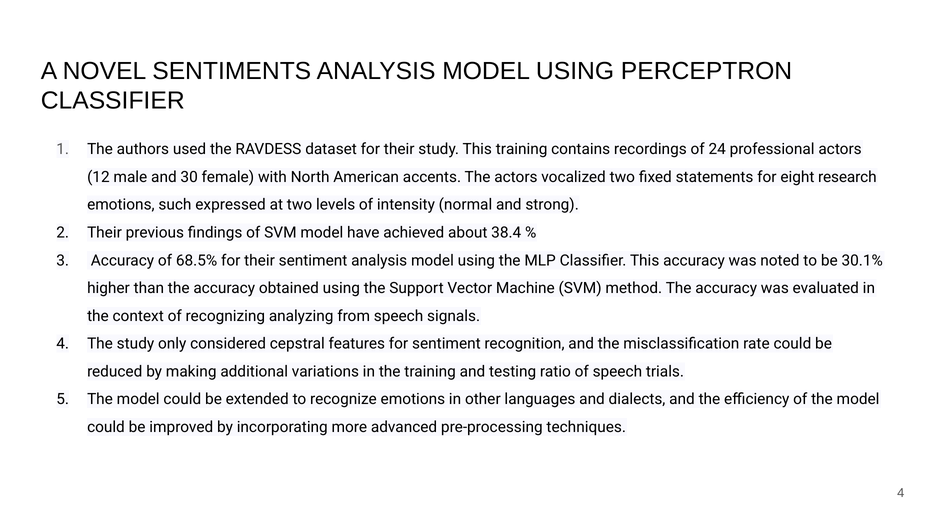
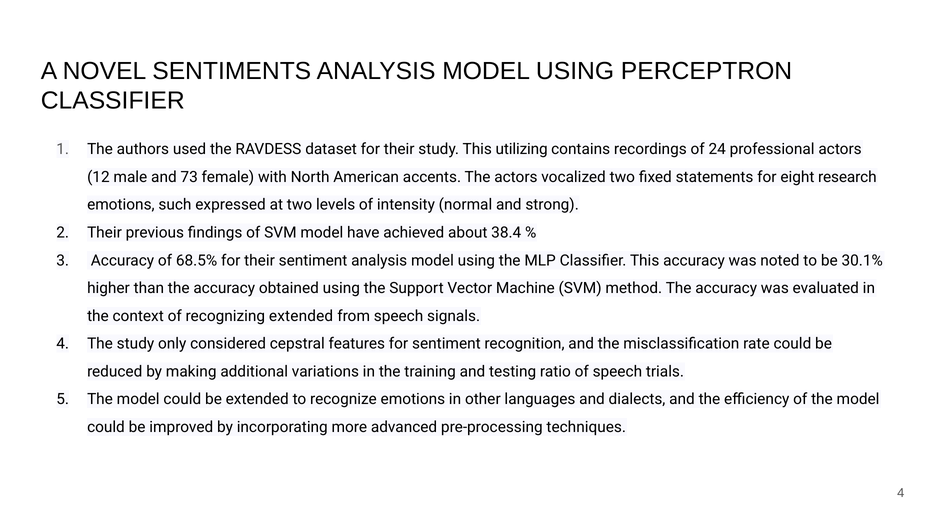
This training: training -> utilizing
30: 30 -> 73
recognizing analyzing: analyzing -> extended
